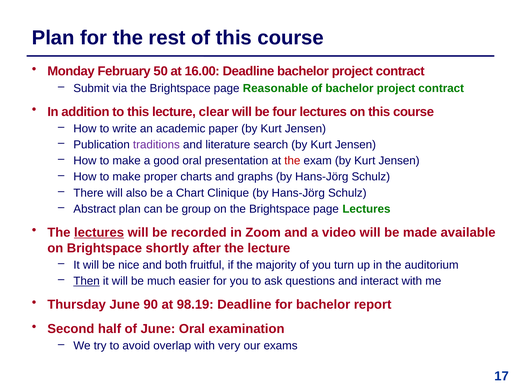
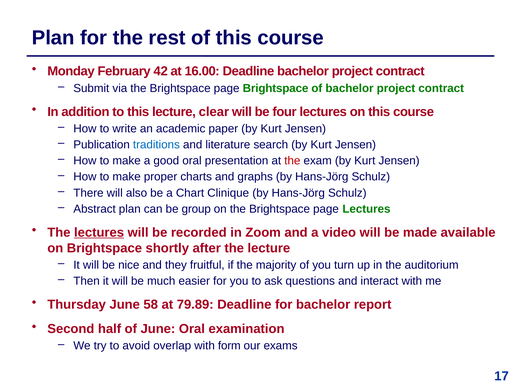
50: 50 -> 42
page Reasonable: Reasonable -> Brightspace
traditions colour: purple -> blue
both: both -> they
Then underline: present -> none
90: 90 -> 58
98.19: 98.19 -> 79.89
very: very -> form
